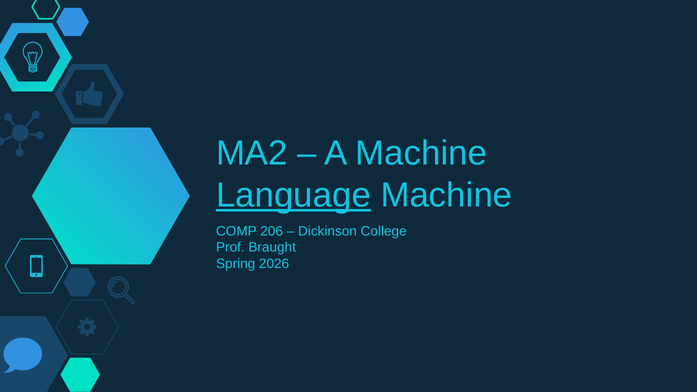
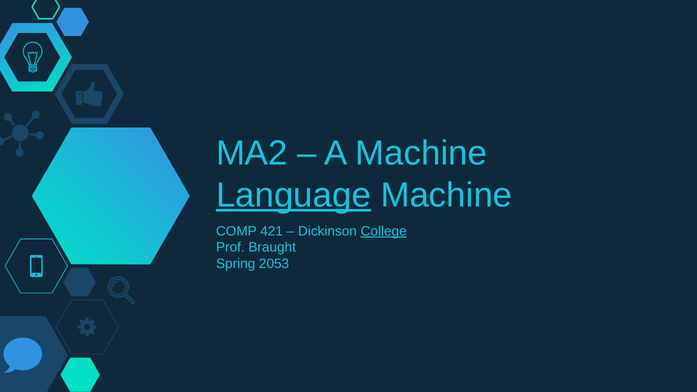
206: 206 -> 421
College underline: none -> present
2026: 2026 -> 2053
